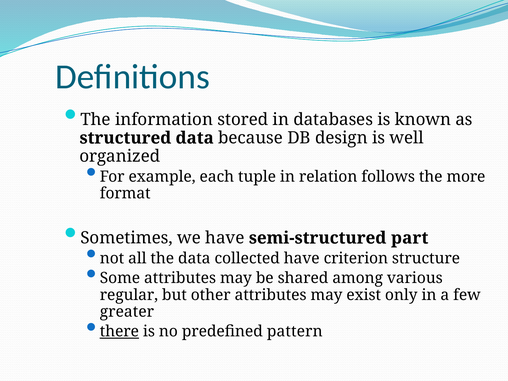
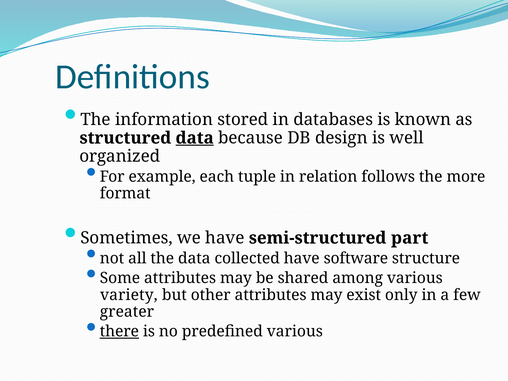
data at (195, 138) underline: none -> present
criterion: criterion -> software
regular: regular -> variety
predefined pattern: pattern -> various
